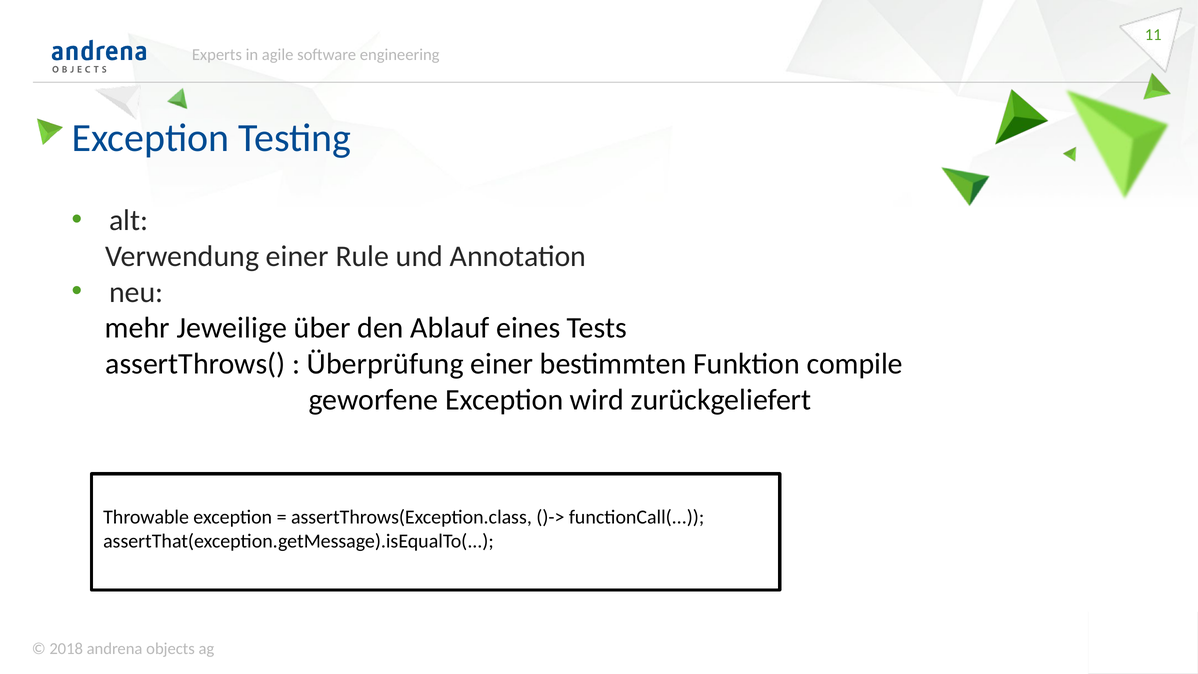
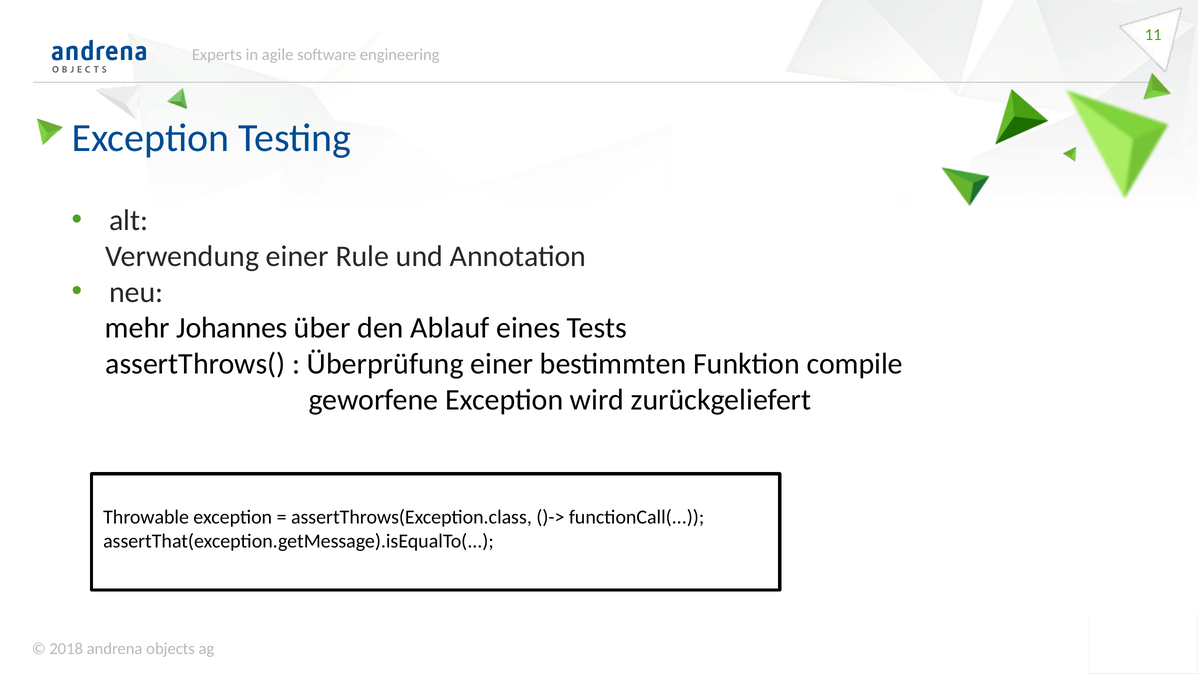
Jeweilige: Jeweilige -> Johannes
